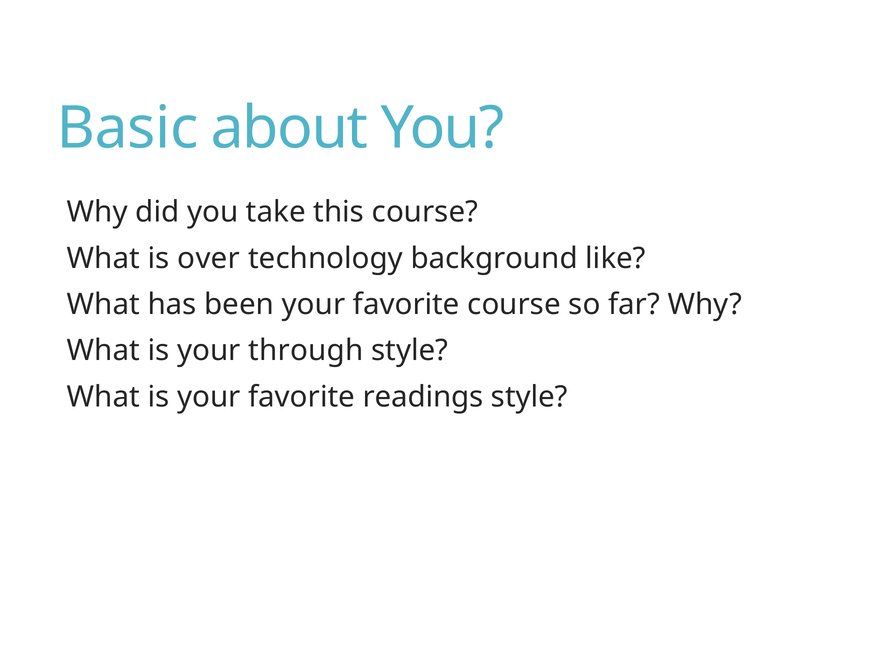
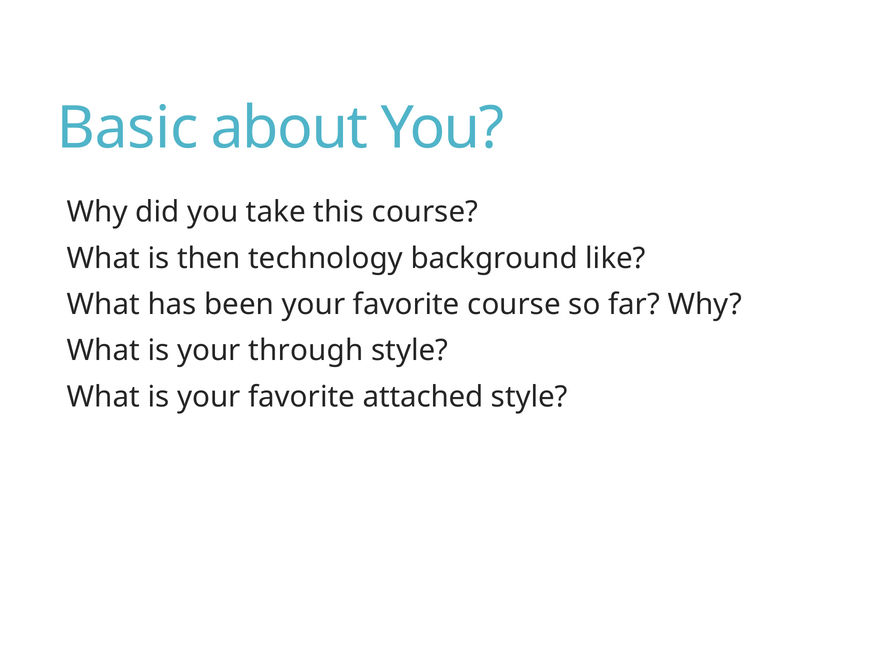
over: over -> then
readings: readings -> attached
